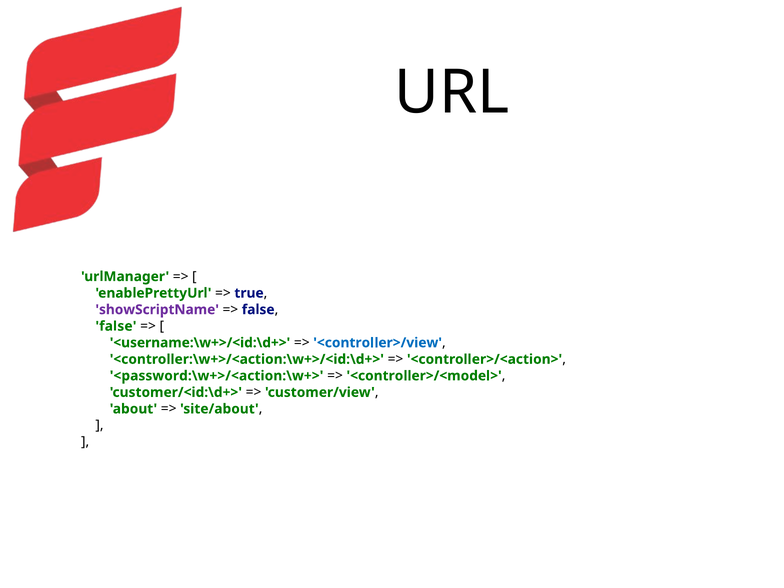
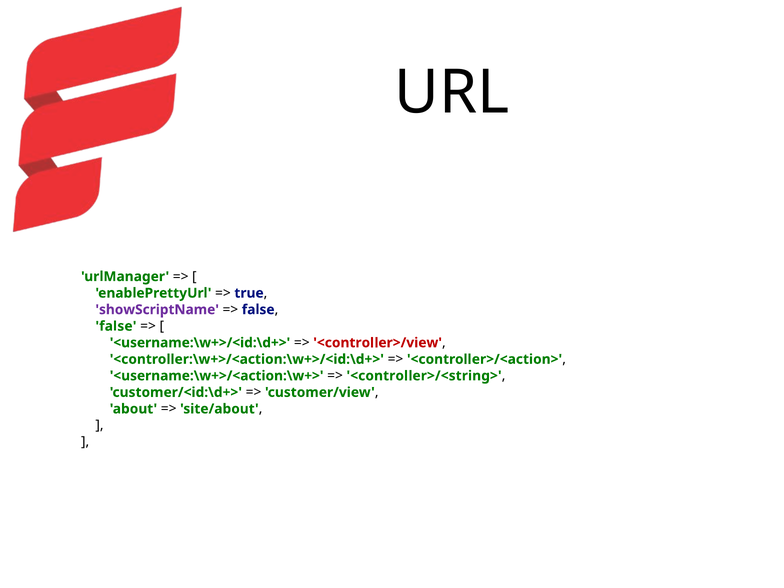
<controller>/view colour: blue -> red
<password:\w+>/<action:\w+>: <password:\w+>/<action:\w+> -> <username:\w+>/<action:\w+>
<controller>/<model>: <controller>/<model> -> <controller>/<string>
